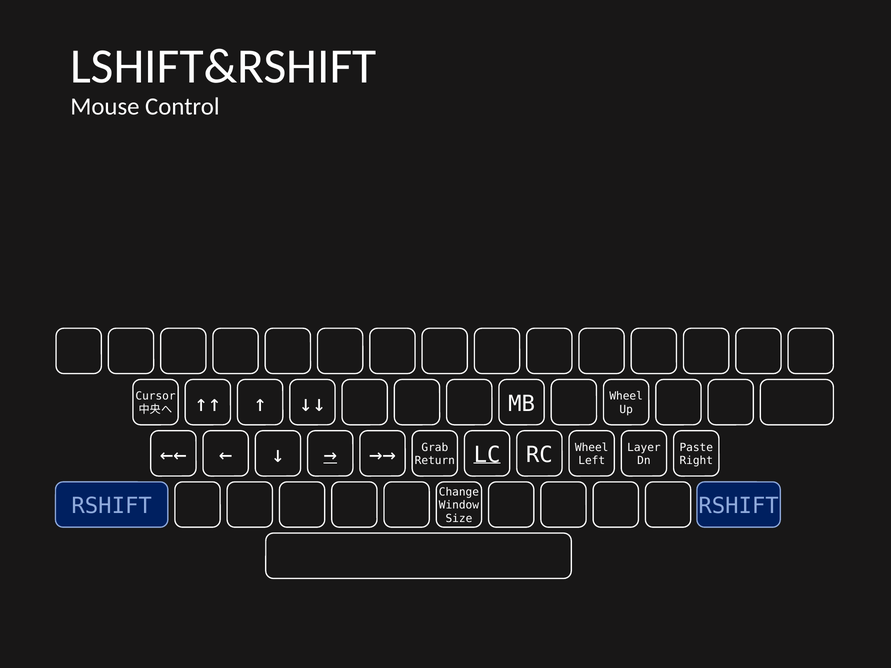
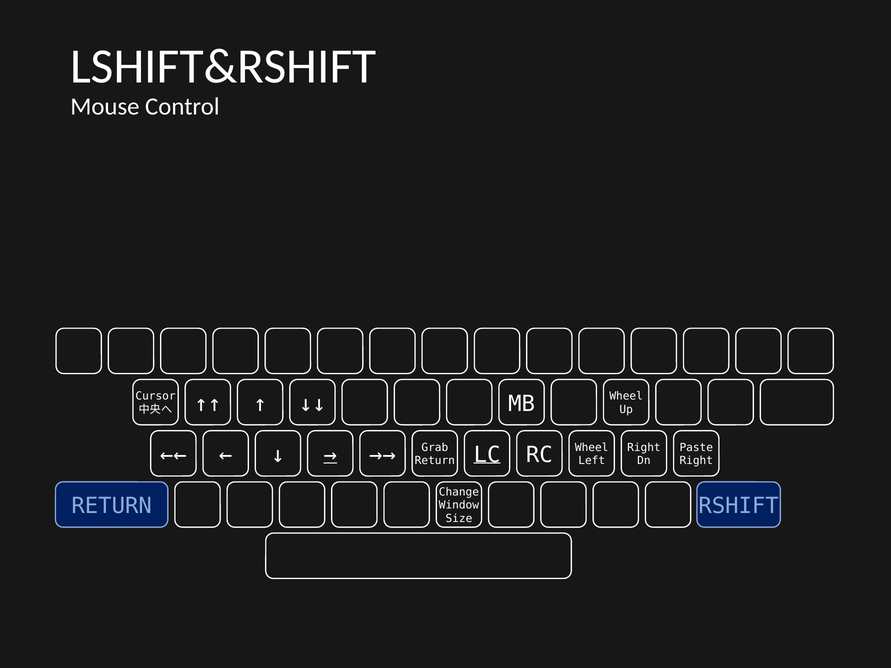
Layer at (644, 448): Layer -> Right
RSHIFT at (112, 506): RSHIFT -> RETURN
